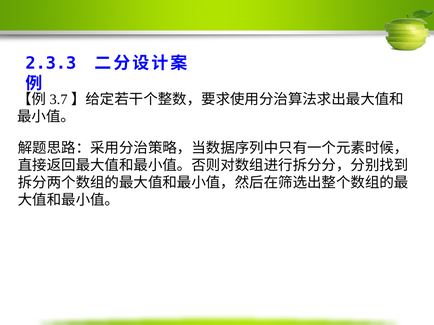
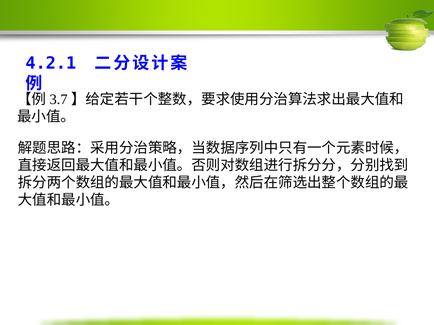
2.3.3: 2.3.3 -> 4.2.1
